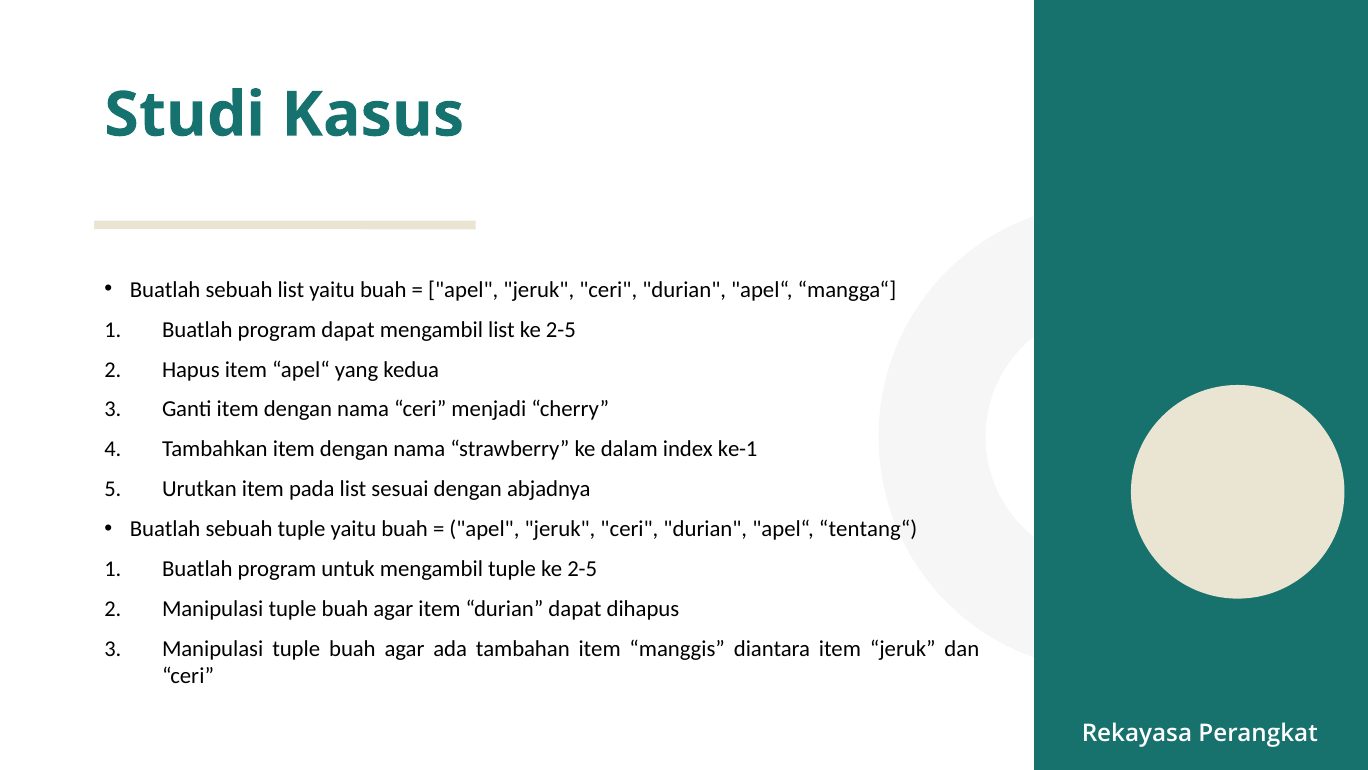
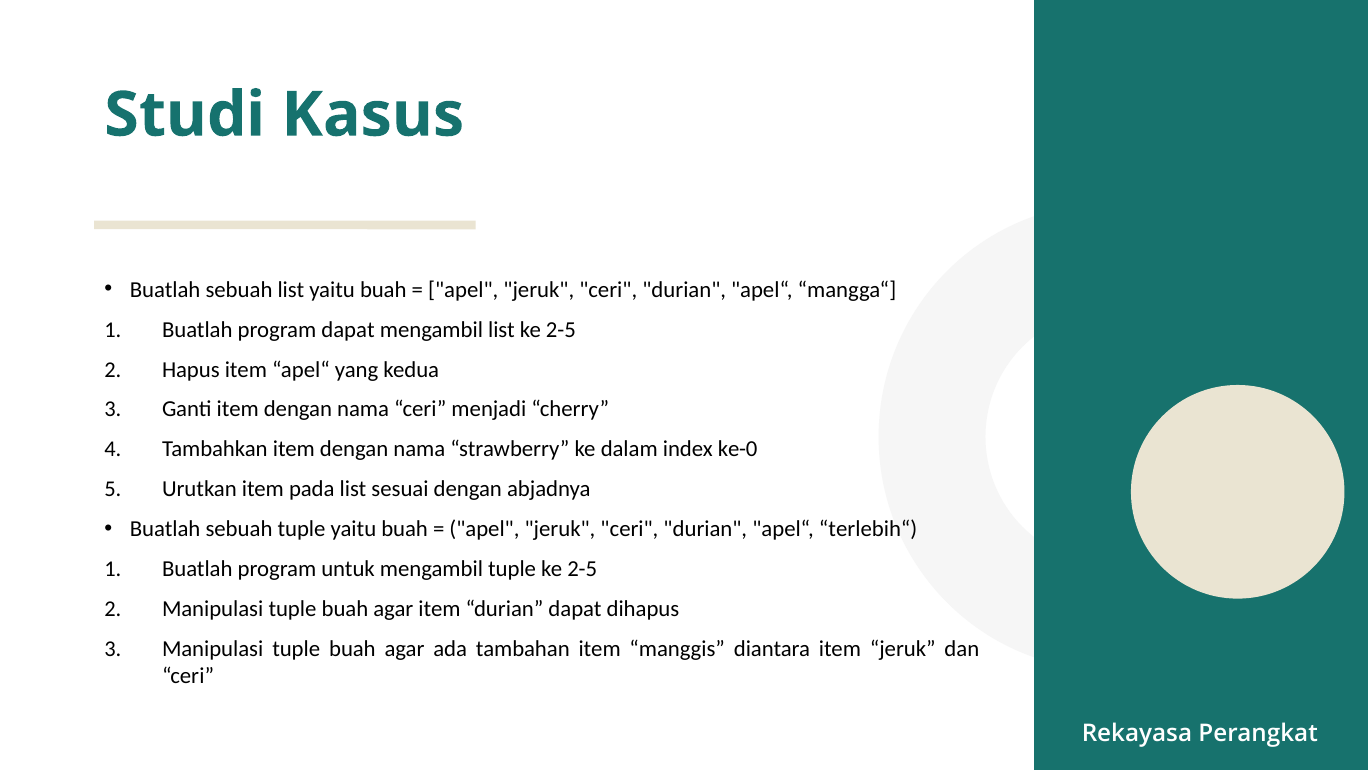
ke-1: ke-1 -> ke-0
tentang“: tentang“ -> terlebih“
